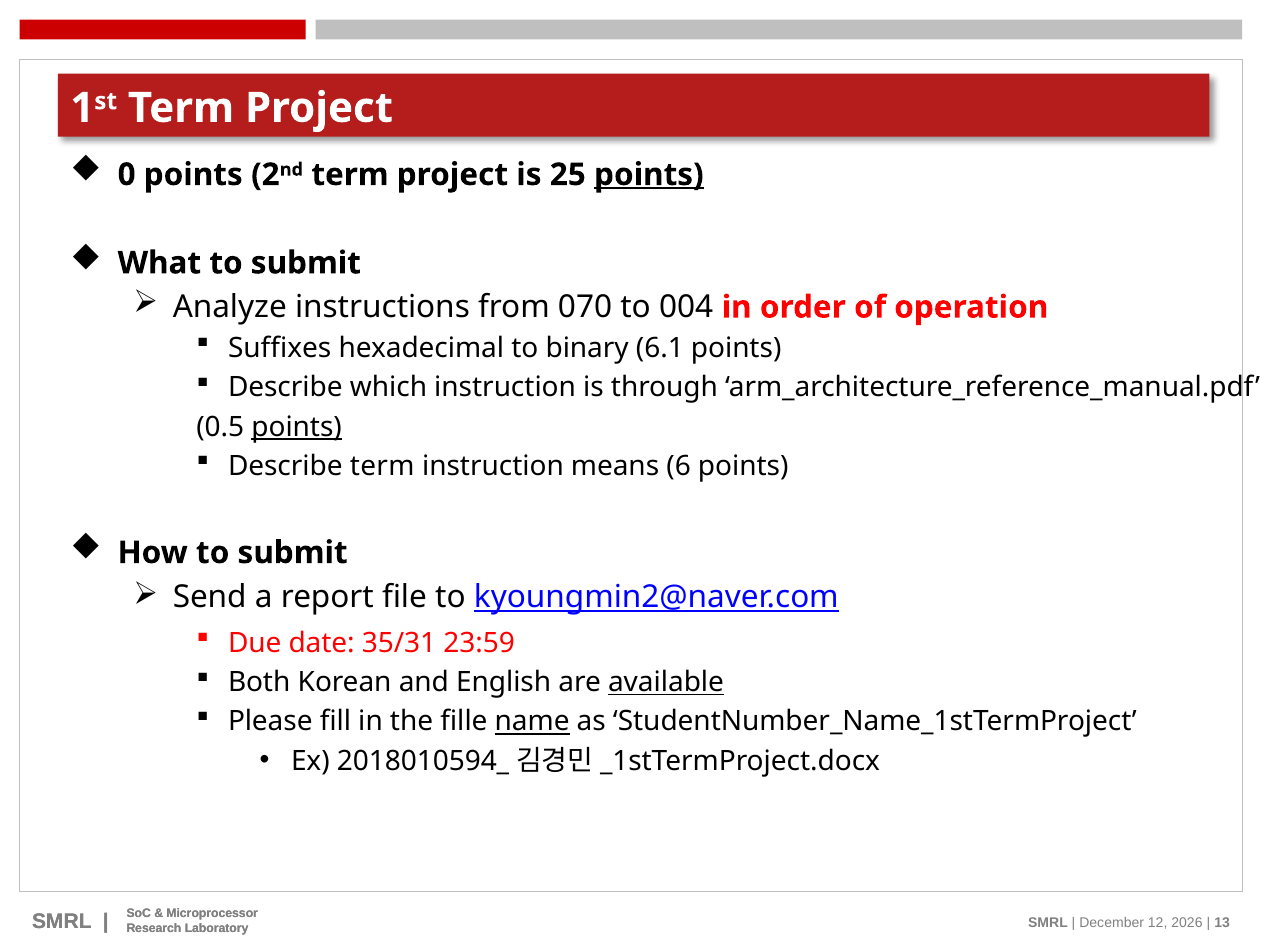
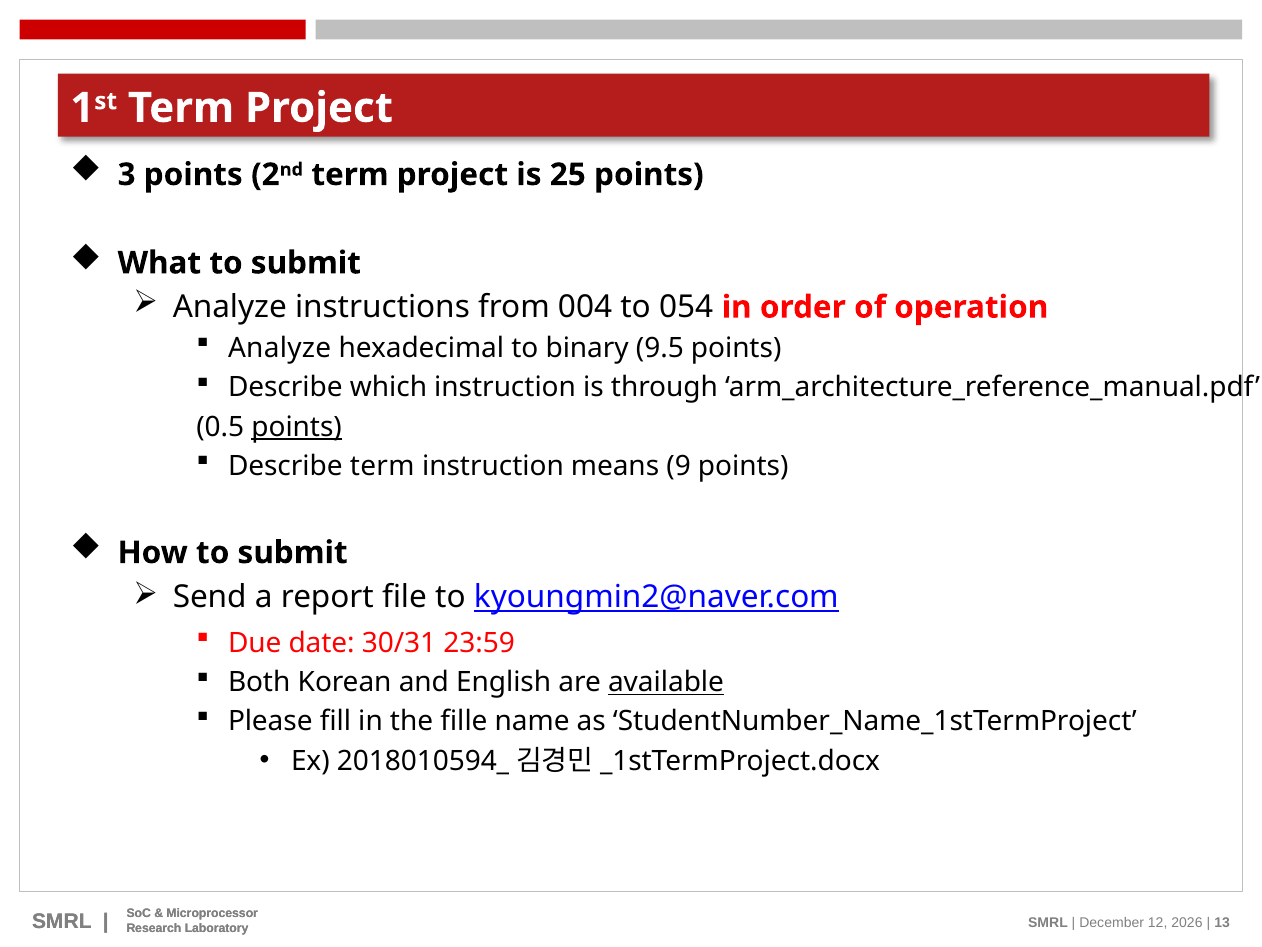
0: 0 -> 3
points at (649, 175) underline: present -> none
070: 070 -> 004
004: 004 -> 054
Suffixes at (280, 348): Suffixes -> Analyze
6.1: 6.1 -> 9.5
6: 6 -> 9
35/31: 35/31 -> 30/31
name underline: present -> none
